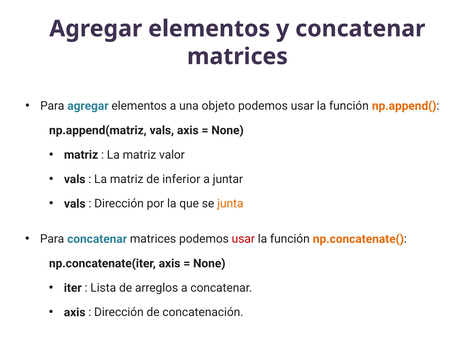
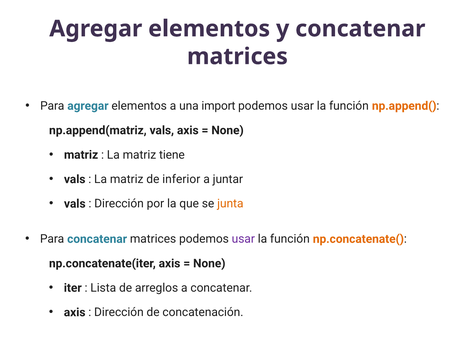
objeto: objeto -> import
valor: valor -> tiene
usar at (243, 238) colour: red -> purple
